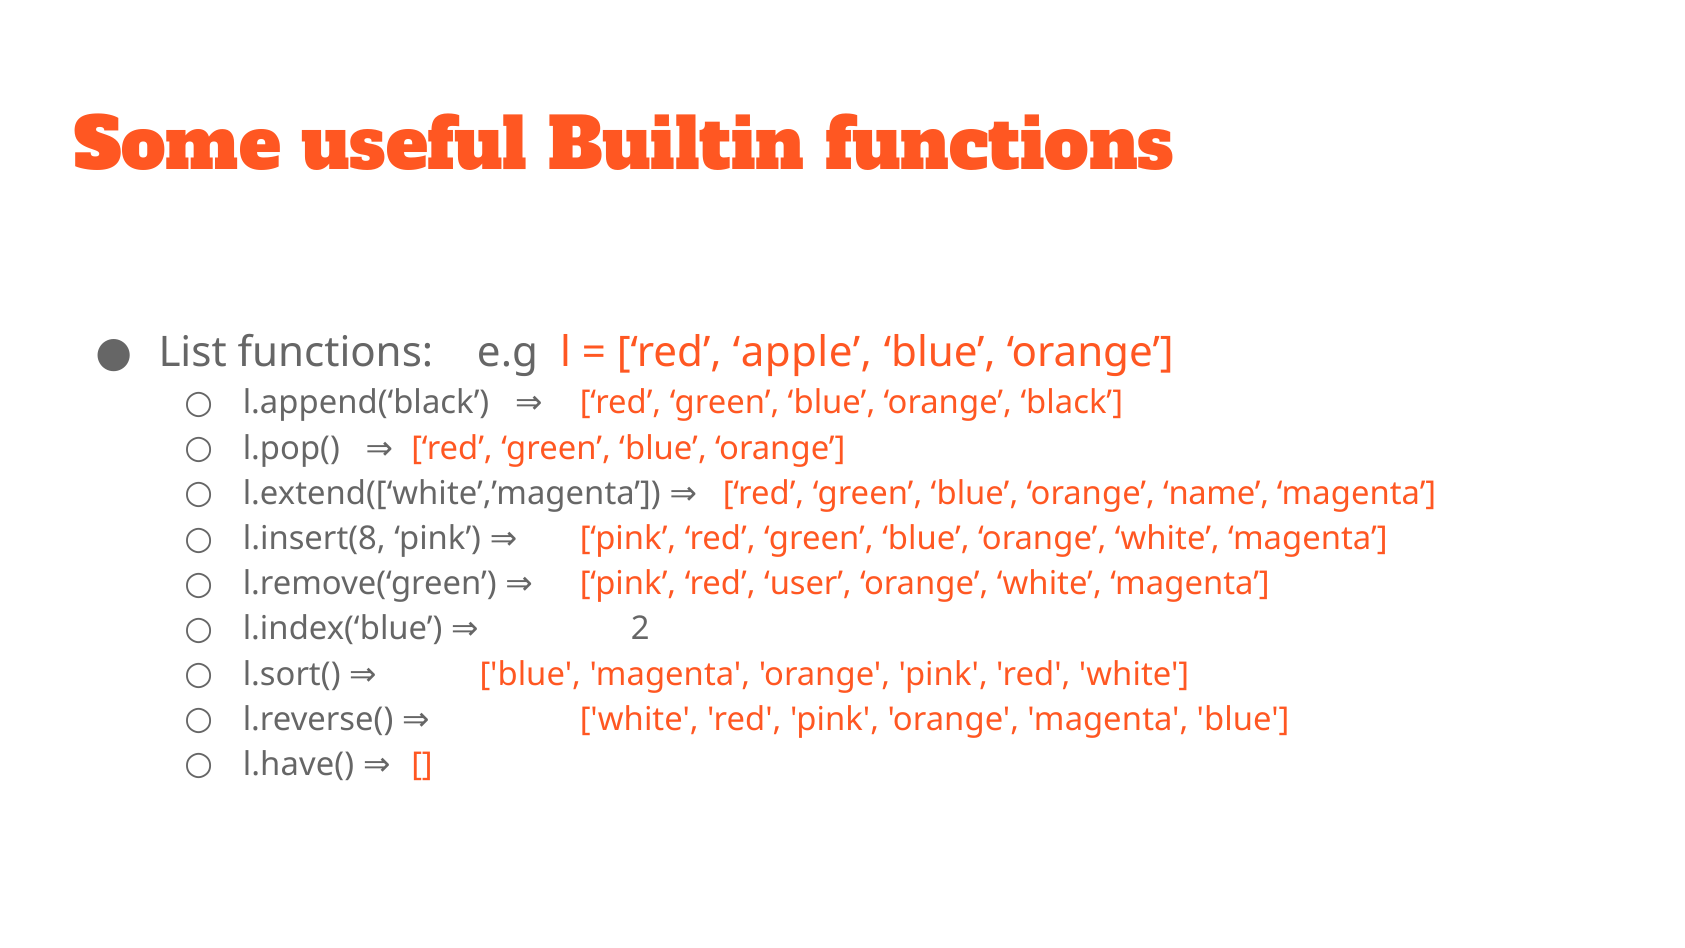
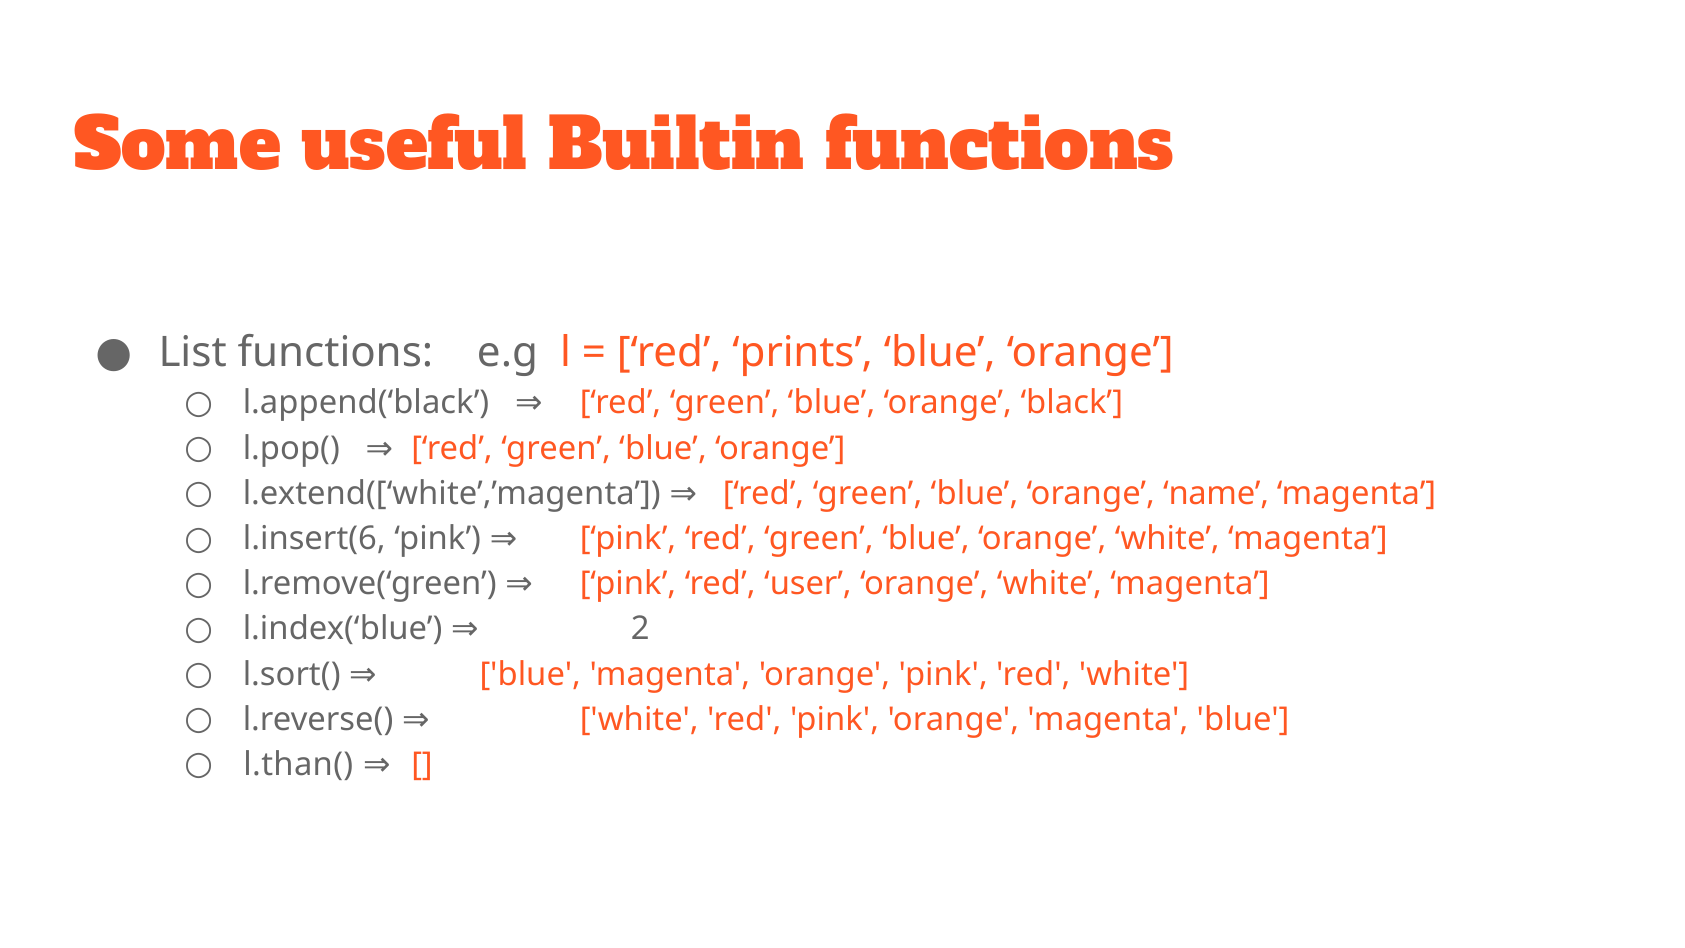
apple: apple -> prints
l.insert(8: l.insert(8 -> l.insert(6
l.have(: l.have( -> l.than(
